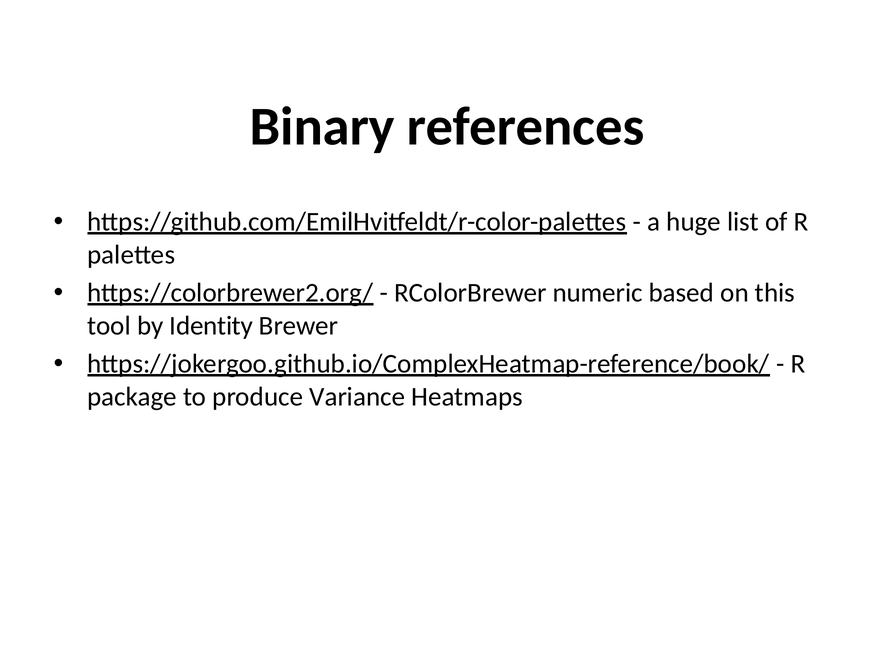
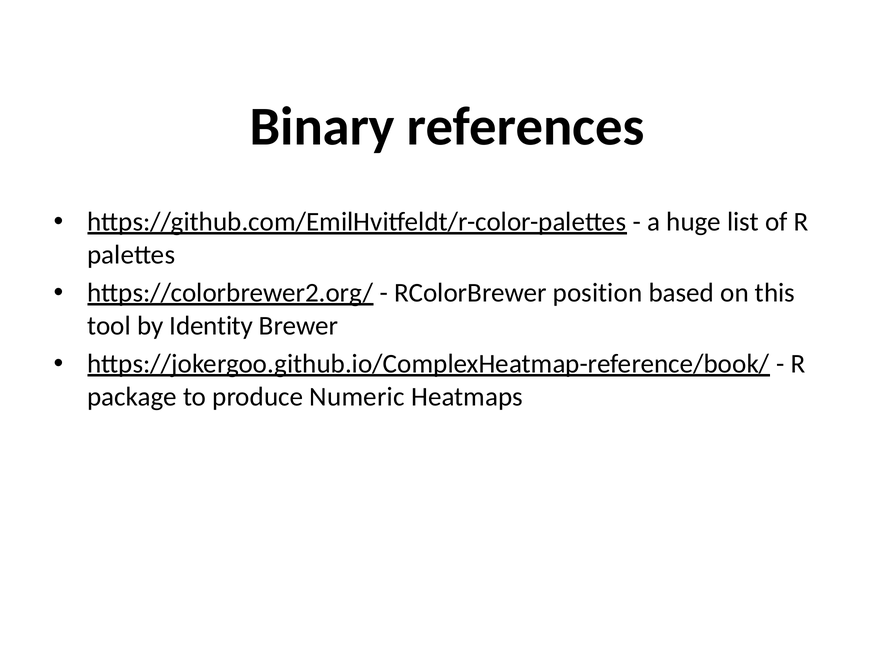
numeric: numeric -> position
Variance: Variance -> Numeric
